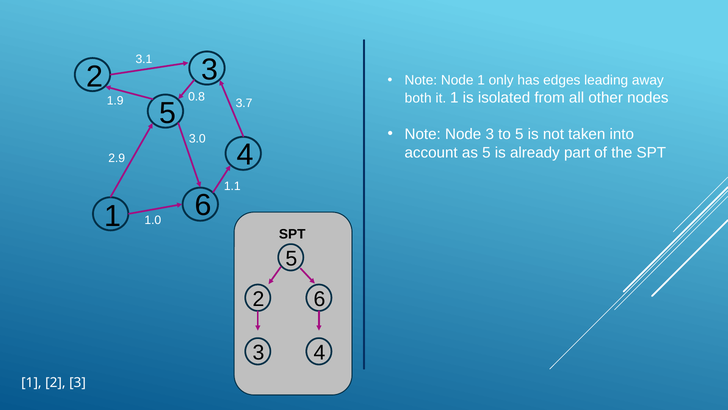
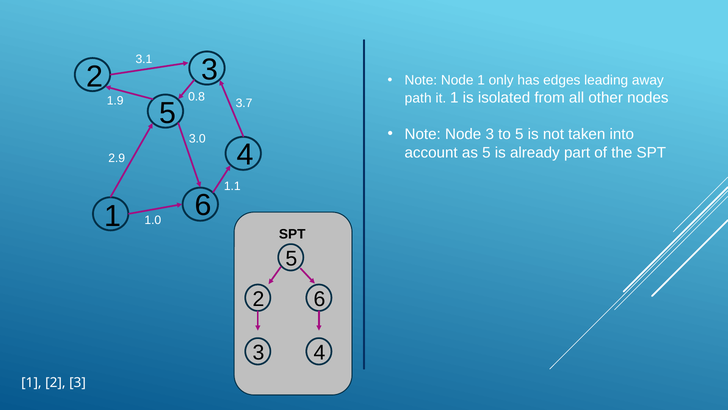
both: both -> path
